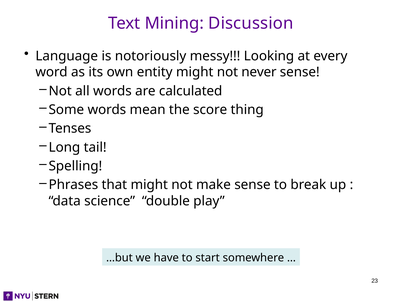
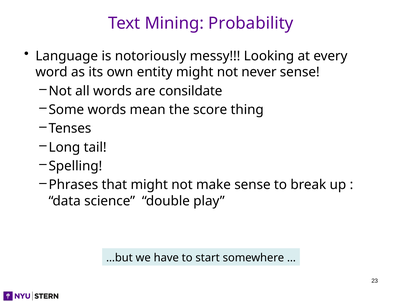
Discussion: Discussion -> Probability
calculated: calculated -> consildate
